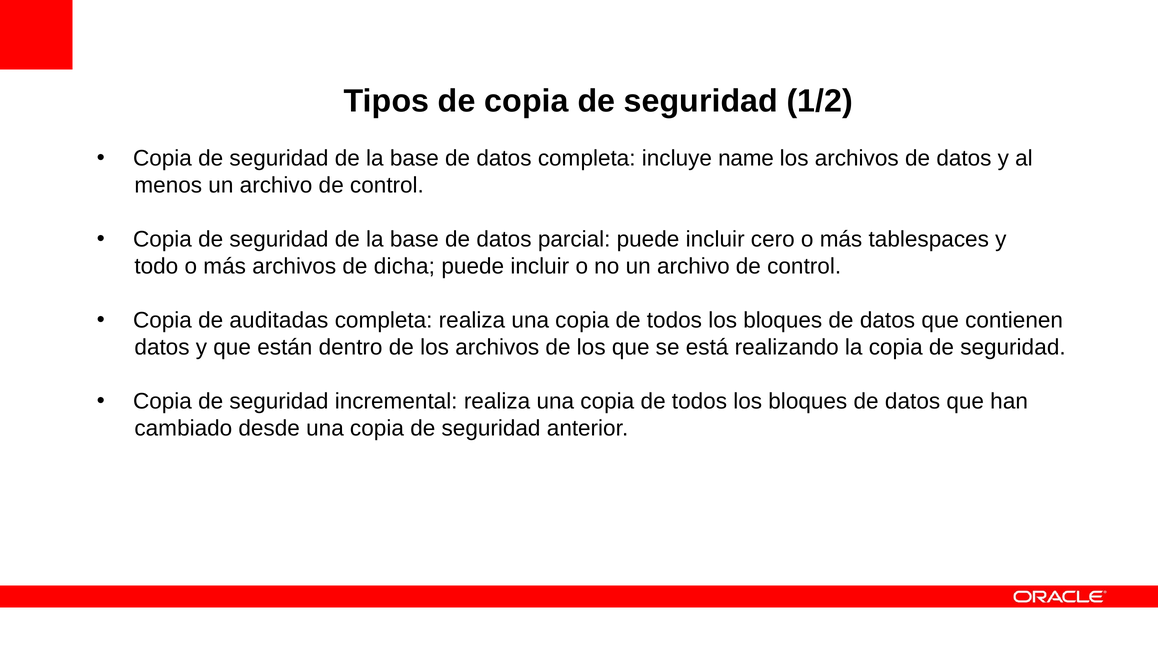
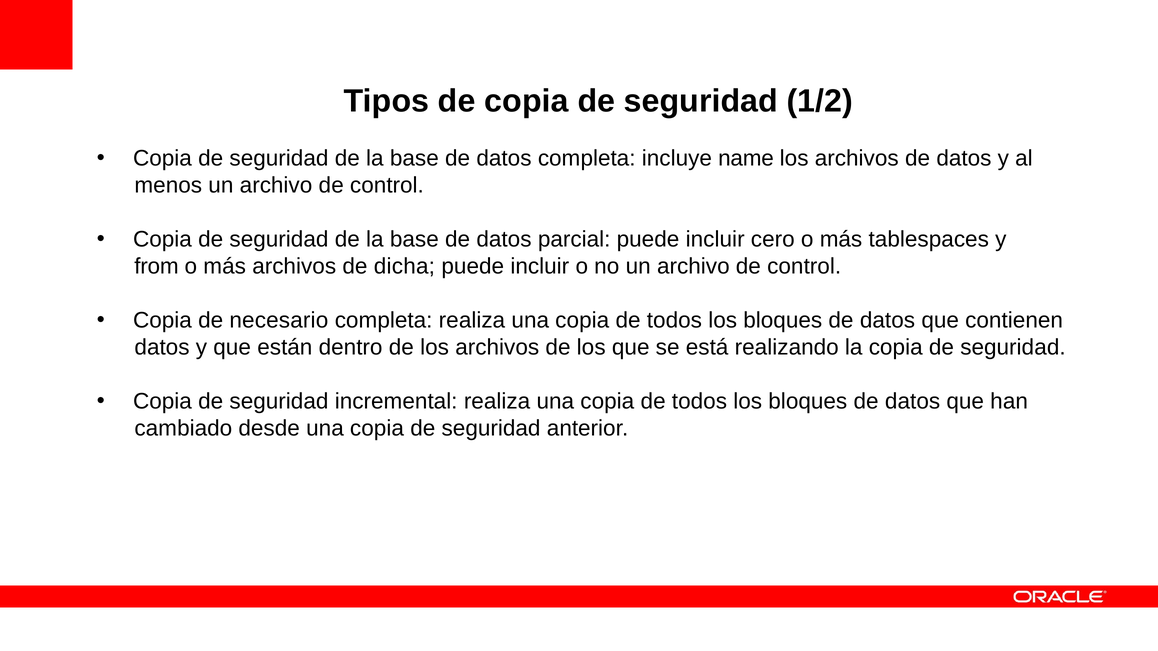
todo at (156, 267): todo -> from
auditadas: auditadas -> necesario
